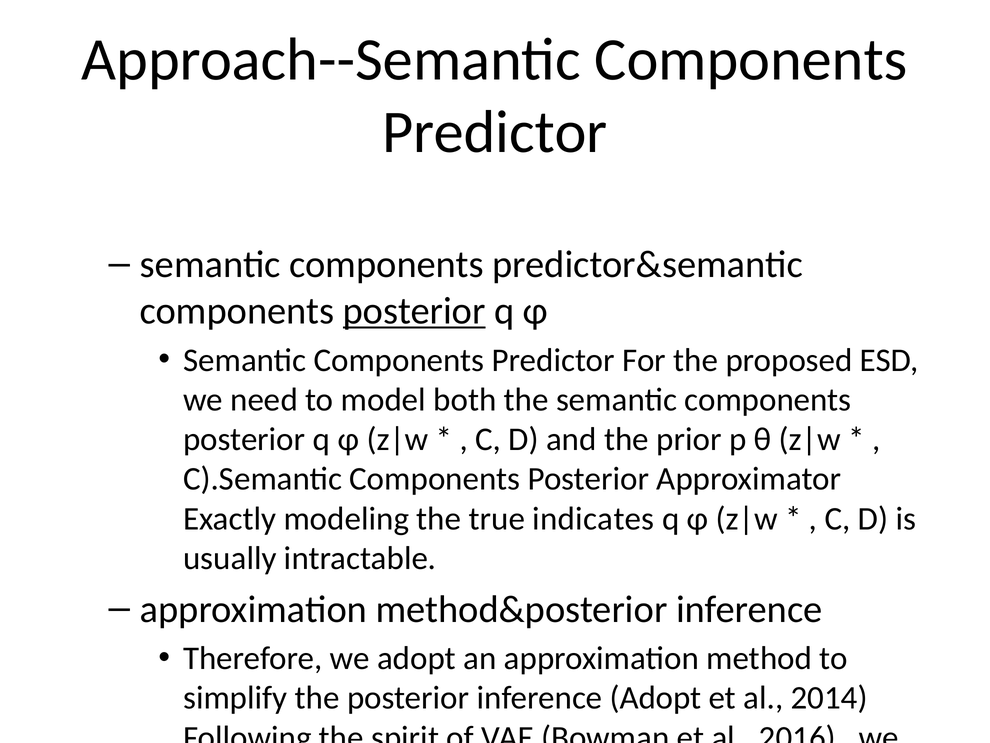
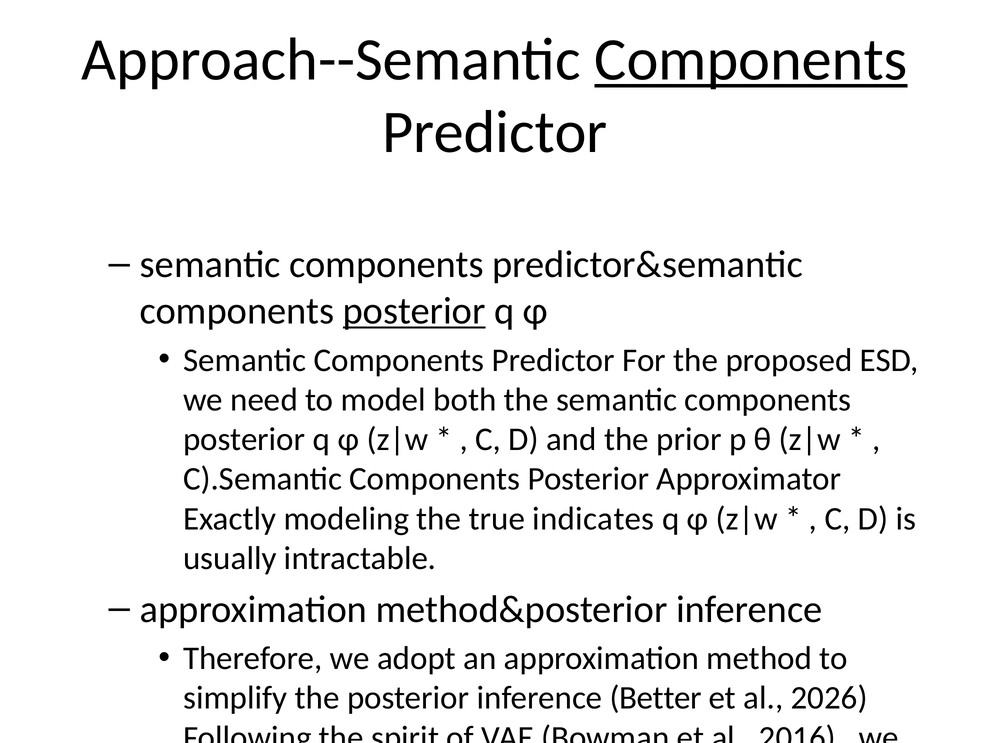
Components at (751, 60) underline: none -> present
inference Adopt: Adopt -> Better
2014: 2014 -> 2026
